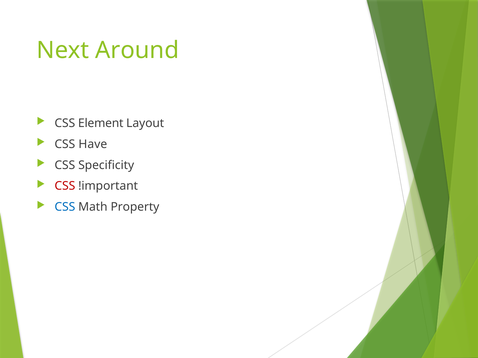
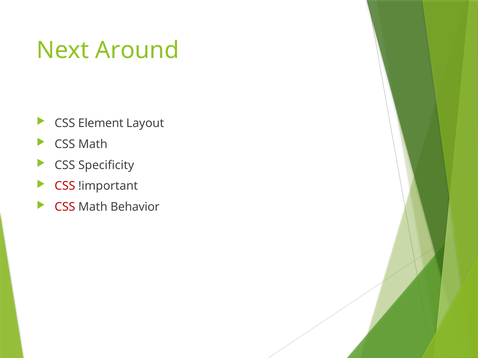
Have at (93, 144): Have -> Math
CSS at (65, 207) colour: blue -> red
Property: Property -> Behavior
